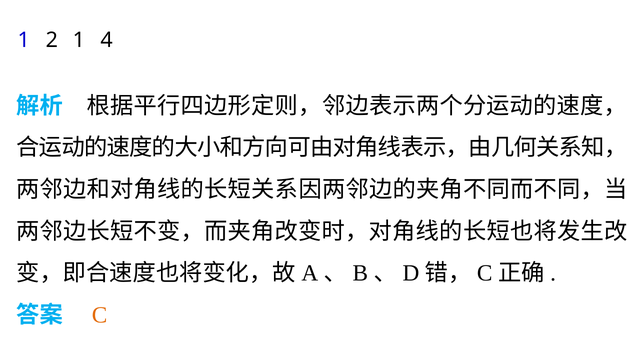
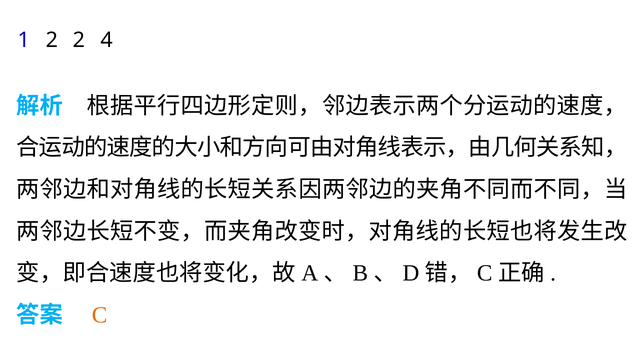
2 1: 1 -> 2
